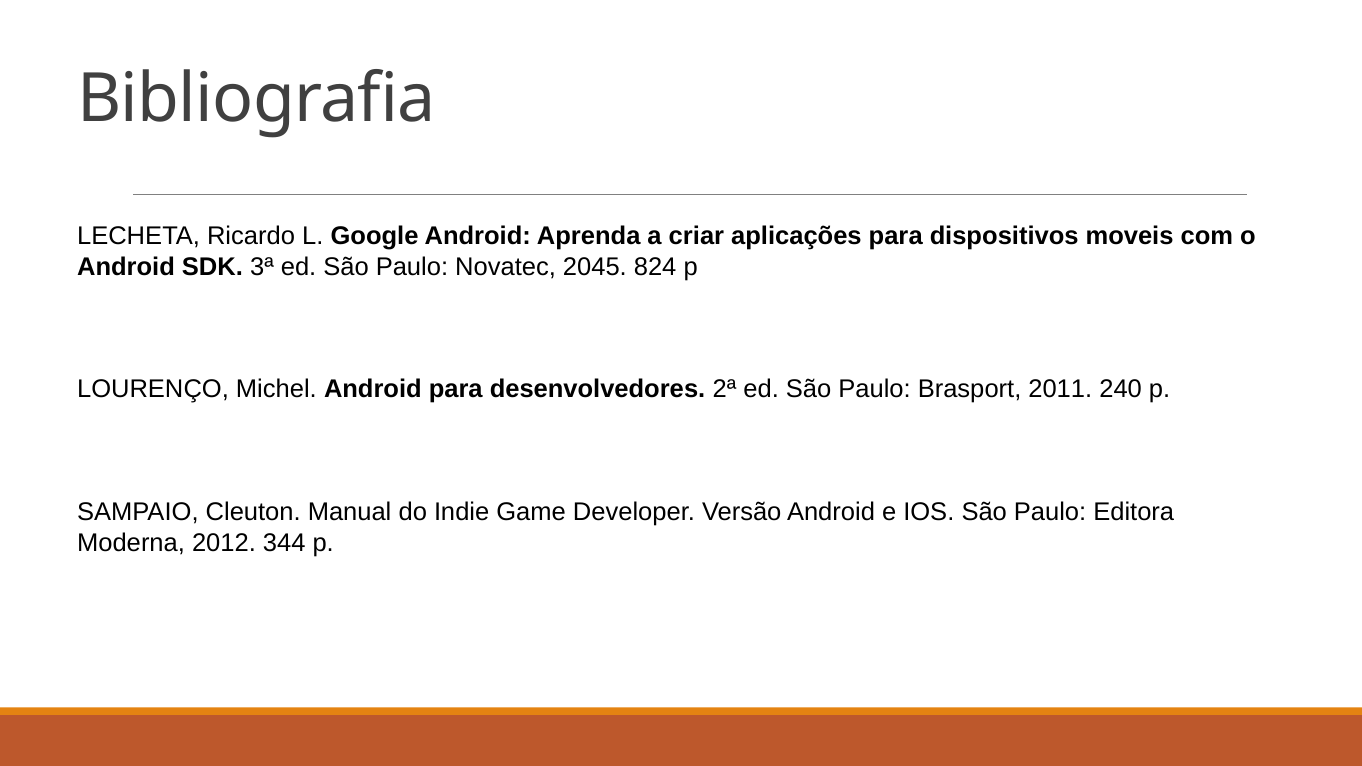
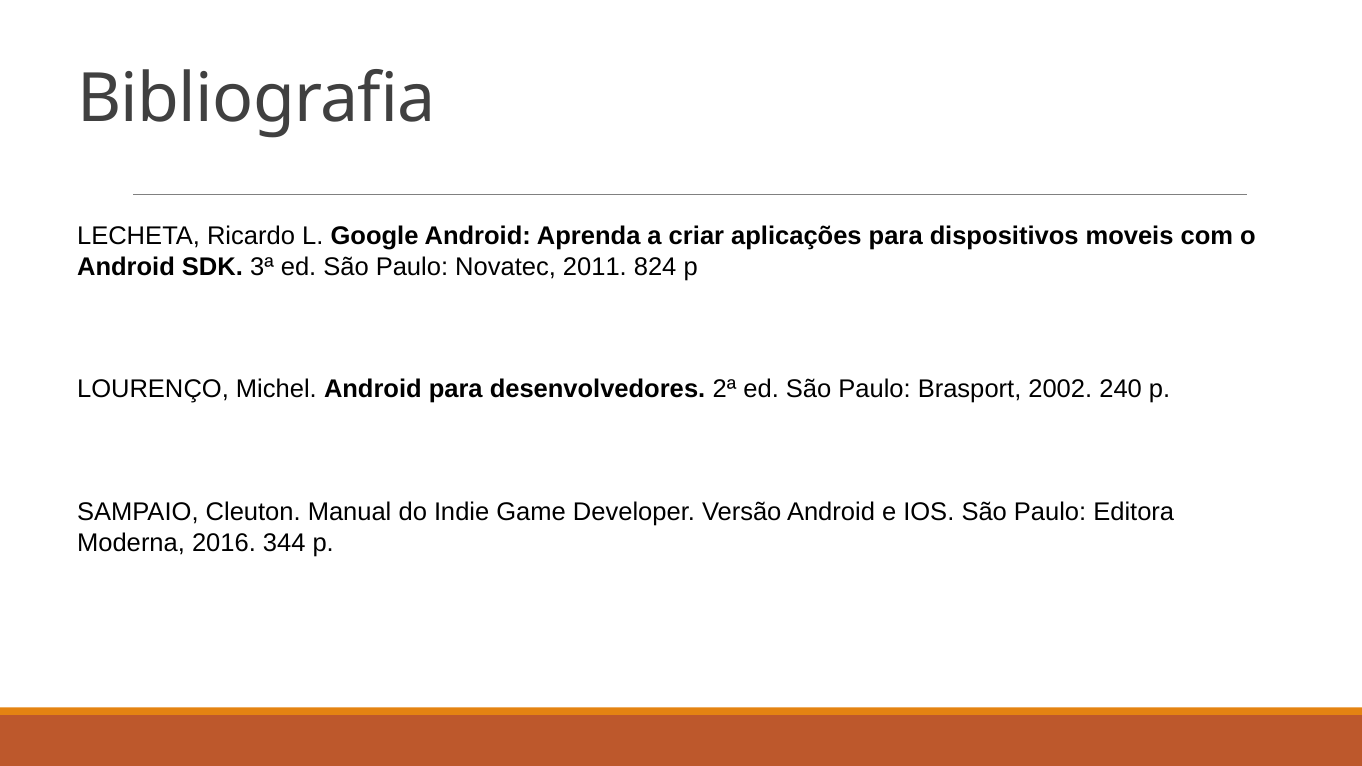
2045: 2045 -> 2011
2011: 2011 -> 2002
2012: 2012 -> 2016
